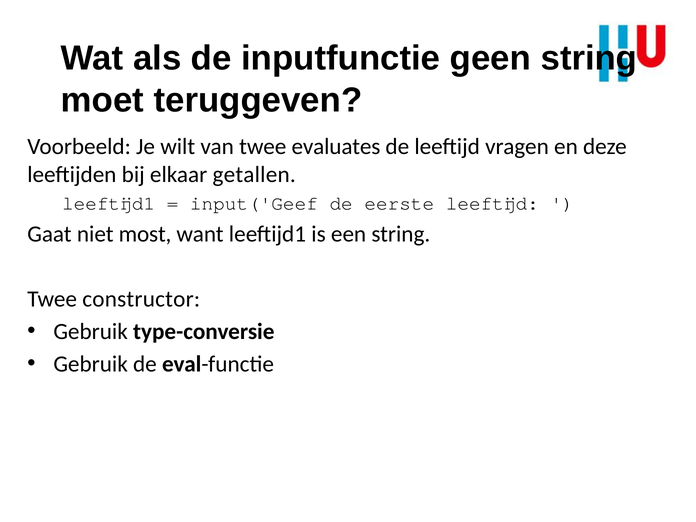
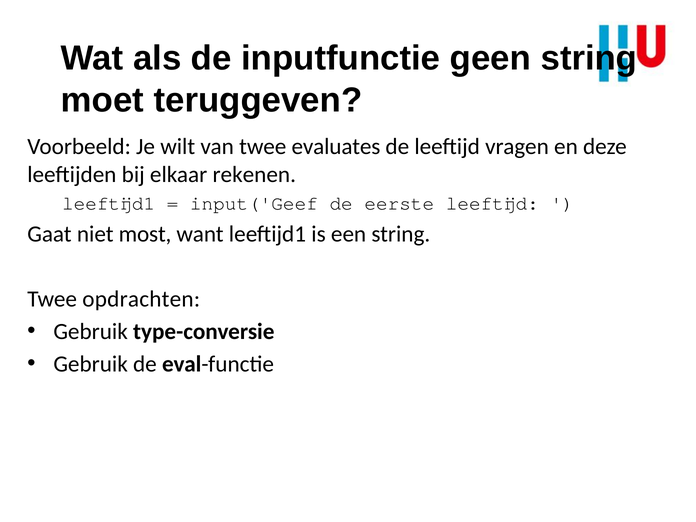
getallen: getallen -> rekenen
constructor: constructor -> opdrachten
